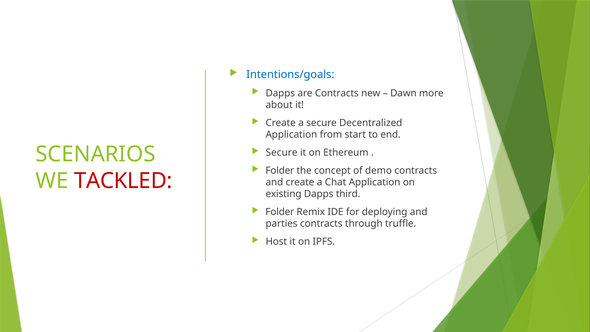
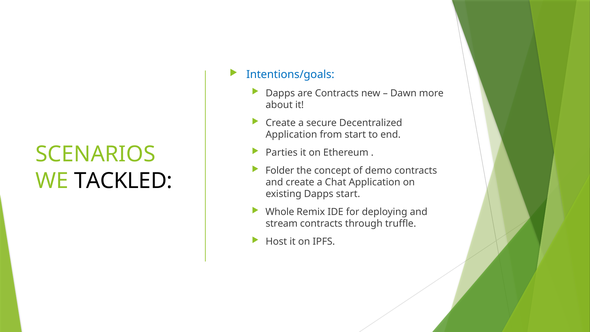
Secure at (282, 152): Secure -> Parties
TACKLED colour: red -> black
Dapps third: third -> start
Folder at (280, 212): Folder -> Whole
parties: parties -> stream
